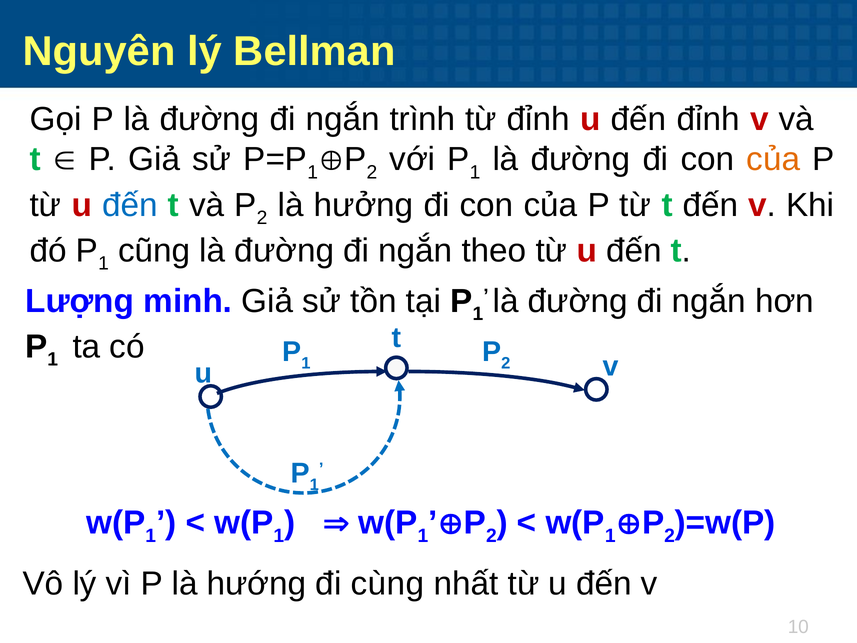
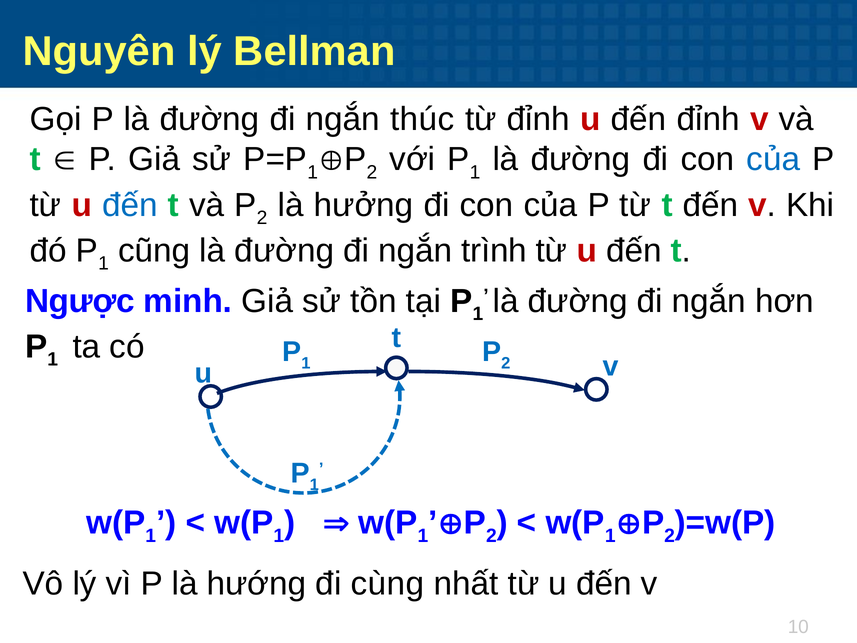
trình: trình -> thúc
của at (773, 159) colour: orange -> blue
theo: theo -> trình
Lượng: Lượng -> Ngược
